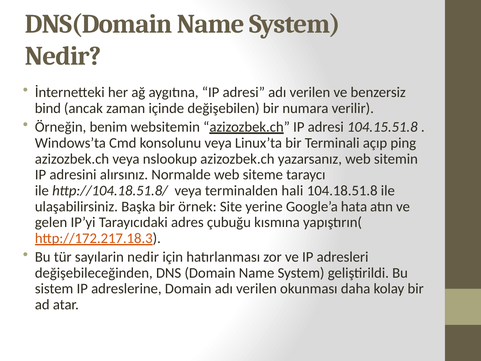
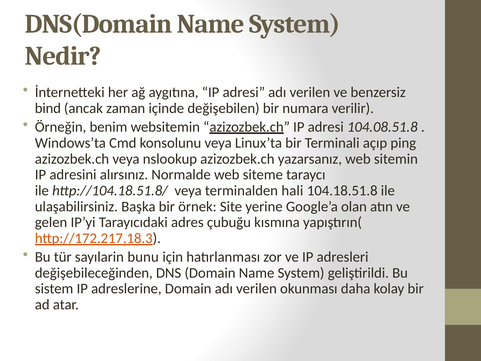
104.15.51.8: 104.15.51.8 -> 104.08.51.8
hata: hata -> olan
sayılarin nedir: nedir -> bunu
